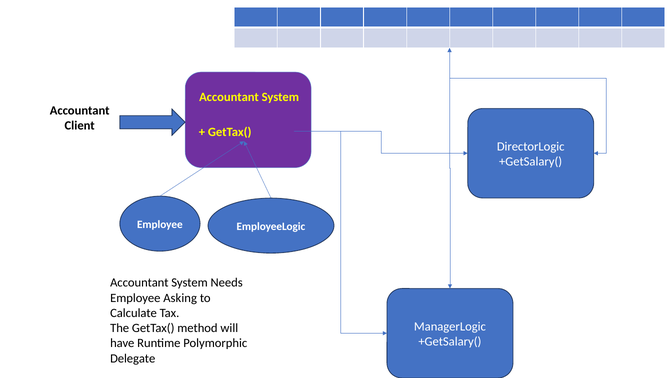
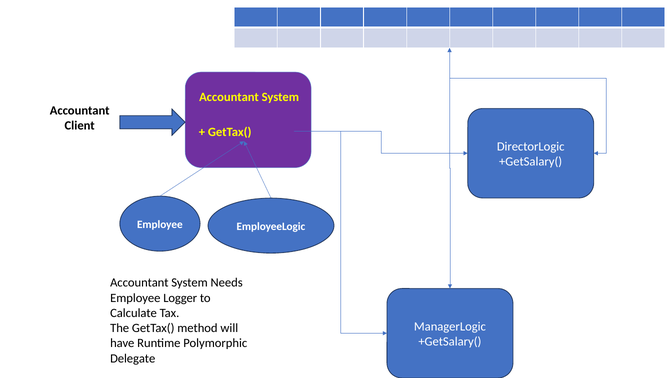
Asking: Asking -> Logger
